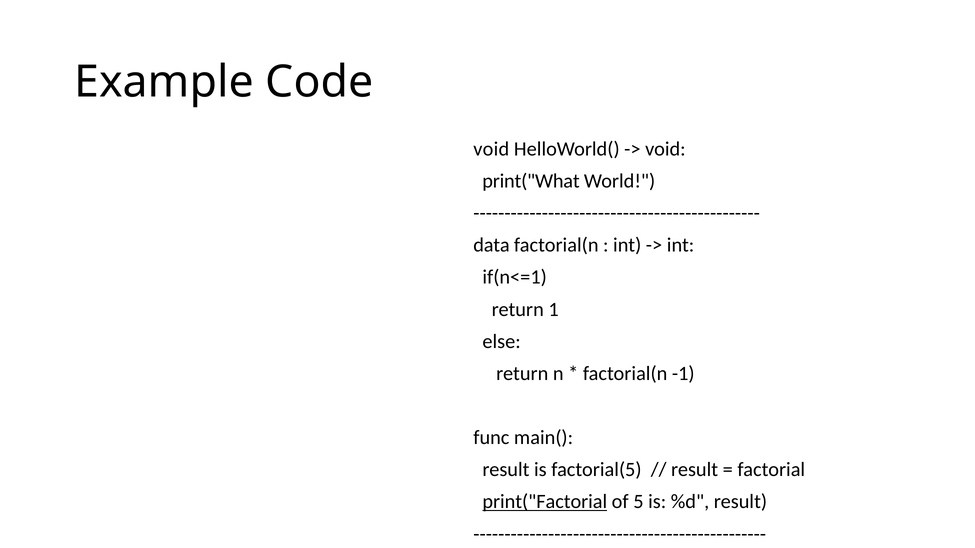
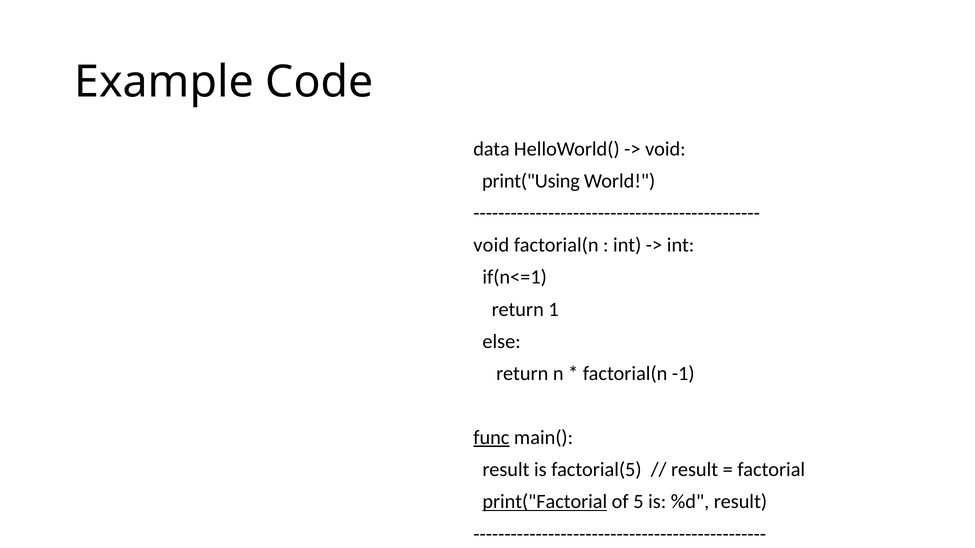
void at (491, 149): void -> data
print("What: print("What -> print("Using
data at (491, 245): data -> void
func underline: none -> present
